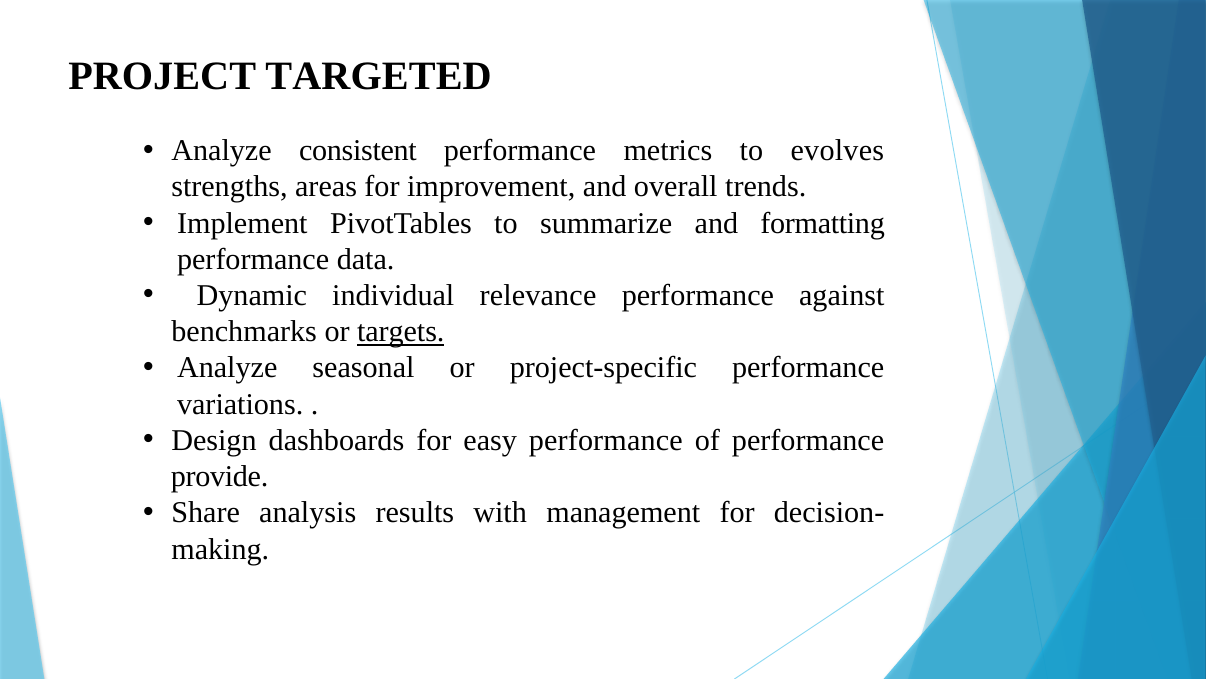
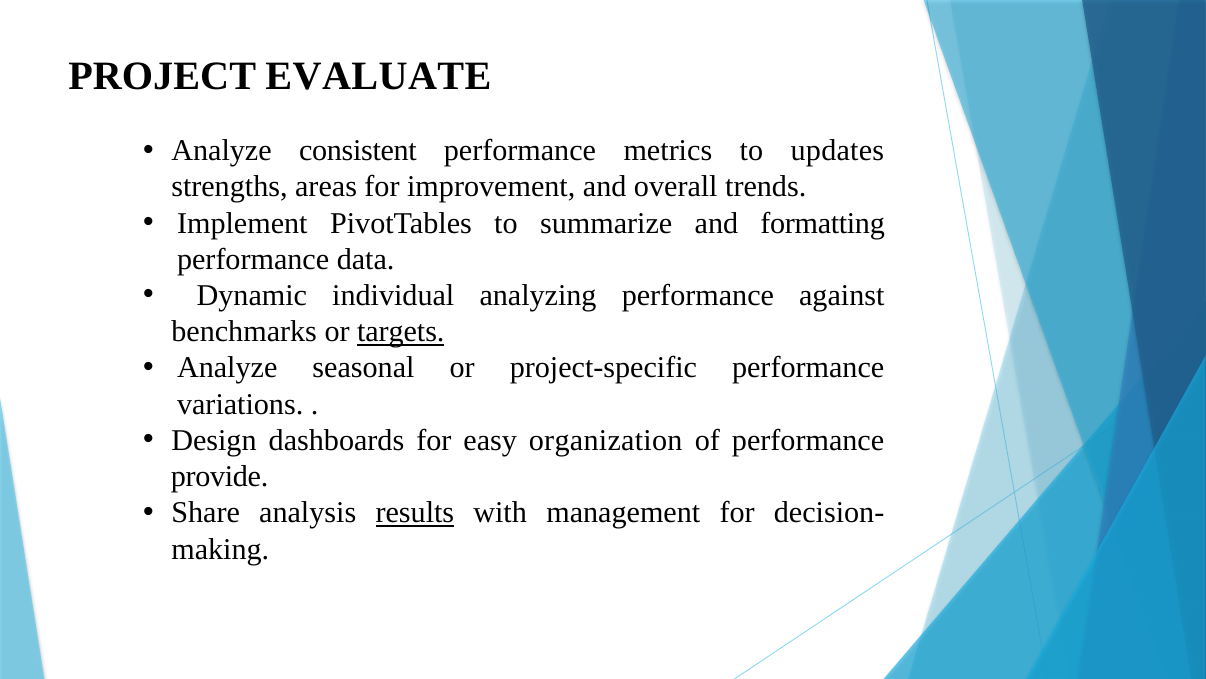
TARGETED: TARGETED -> EVALUATE
evolves: evolves -> updates
relevance: relevance -> analyzing
easy performance: performance -> organization
results underline: none -> present
